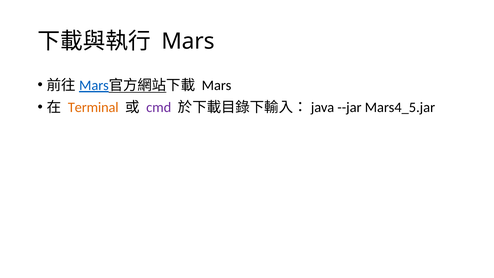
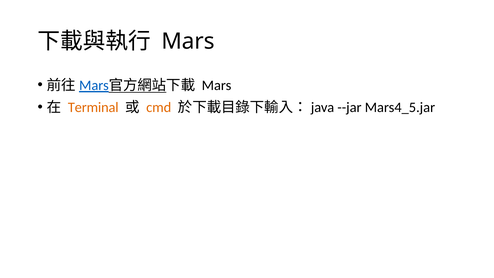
cmd colour: purple -> orange
